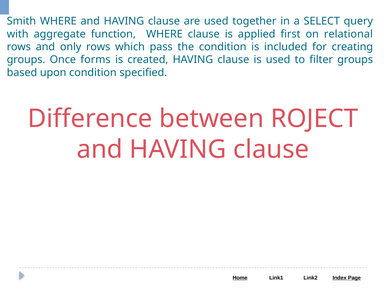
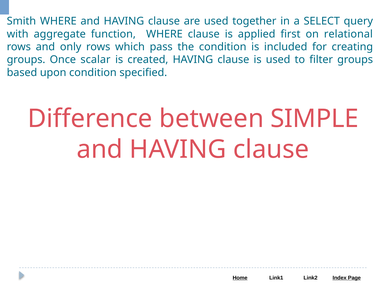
forms: forms -> scalar
ROJECT: ROJECT -> SIMPLE
